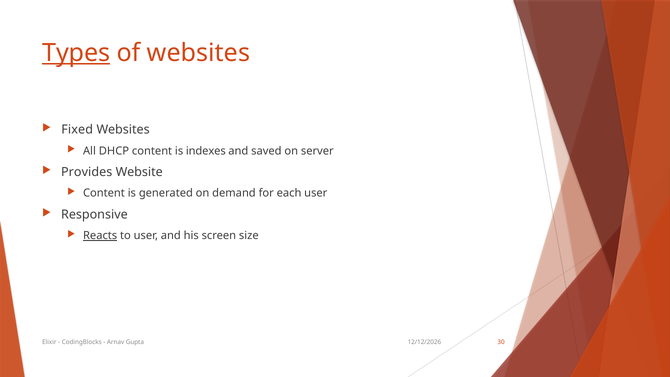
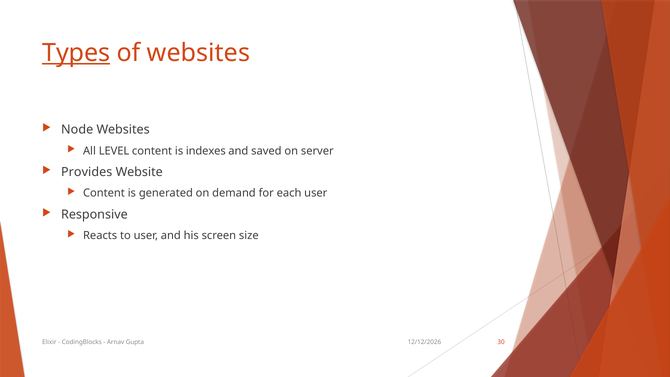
Fixed: Fixed -> Node
DHCP: DHCP -> LEVEL
Reacts underline: present -> none
